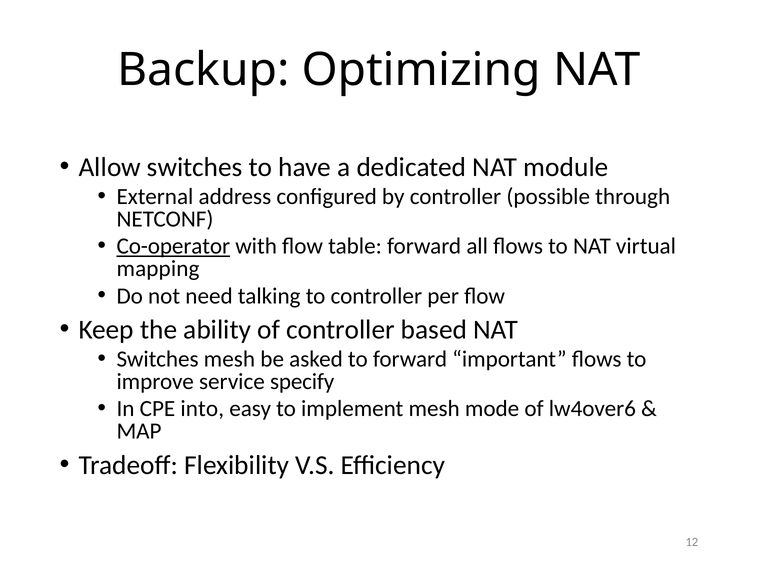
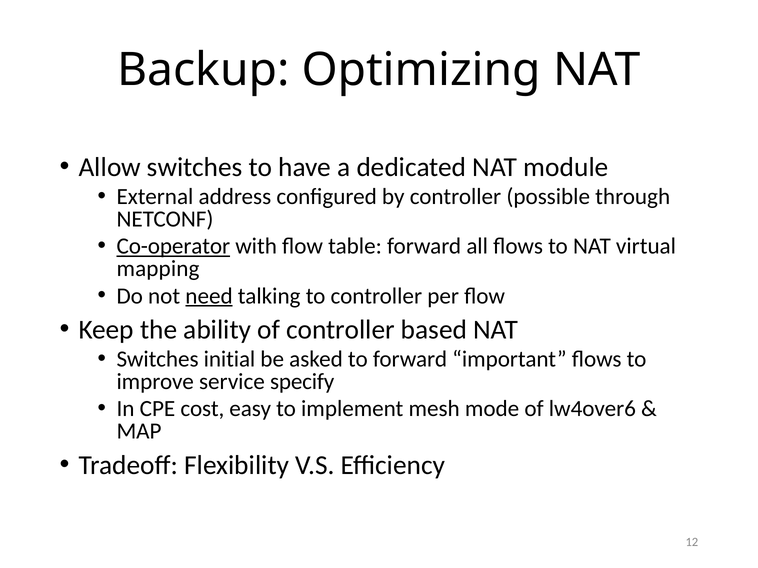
need underline: none -> present
Switches mesh: mesh -> initial
into: into -> cost
